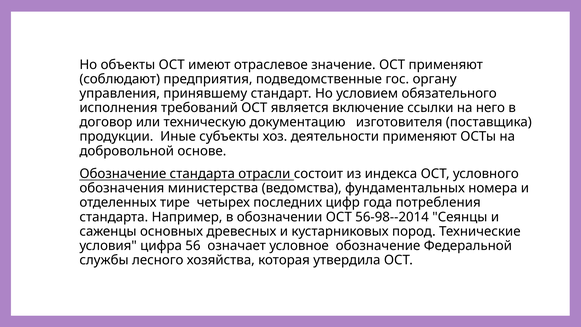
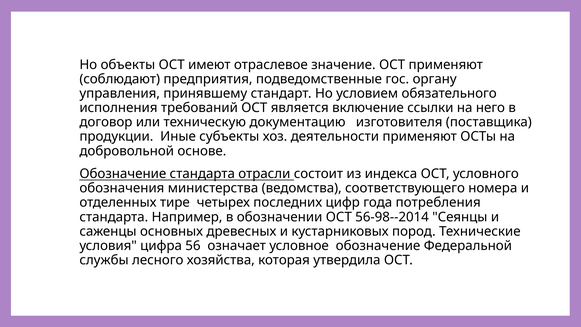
фундаментальных: фундаментальных -> соответствующего
